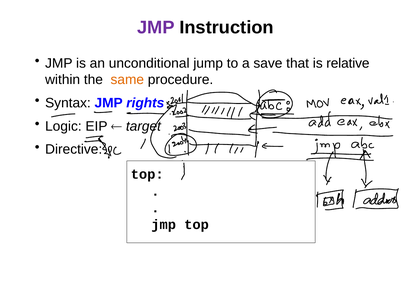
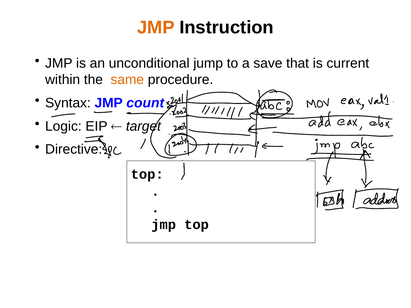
JMP at (156, 28) colour: purple -> orange
relative: relative -> current
rights: rights -> count
